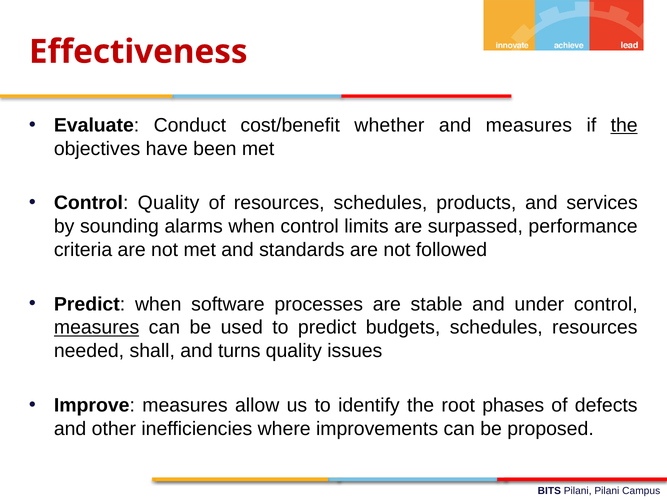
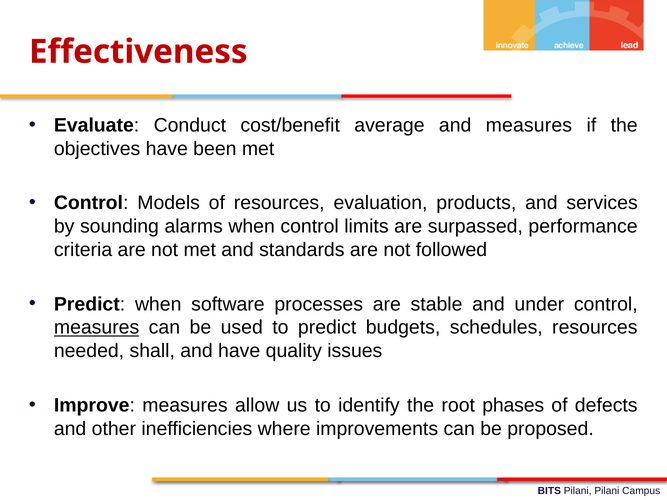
whether: whether -> average
the at (624, 125) underline: present -> none
Control Quality: Quality -> Models
resources schedules: schedules -> evaluation
and turns: turns -> have
